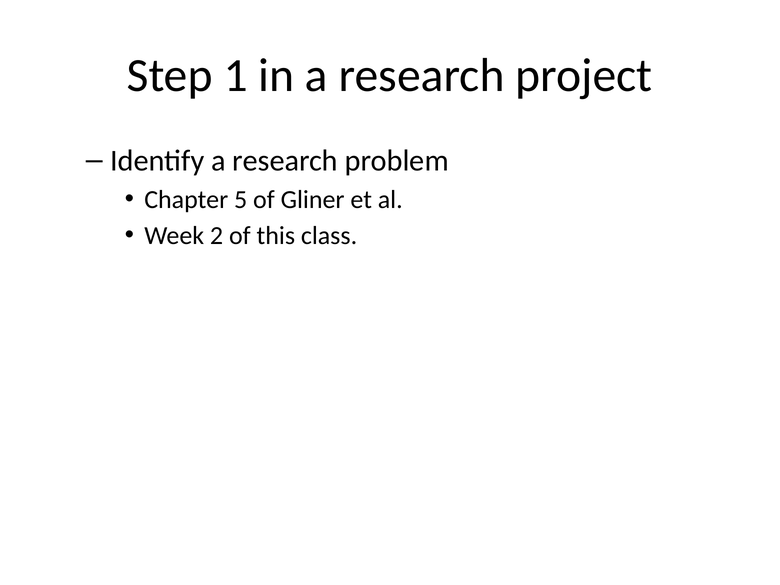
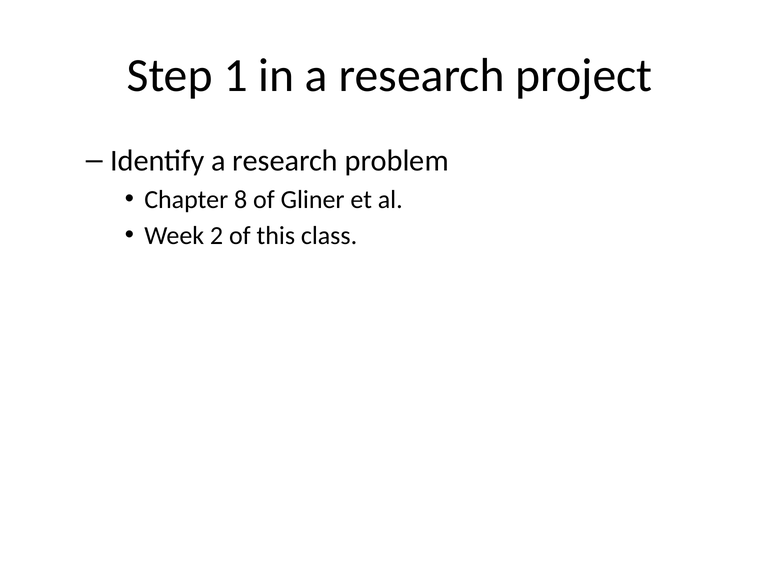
5: 5 -> 8
